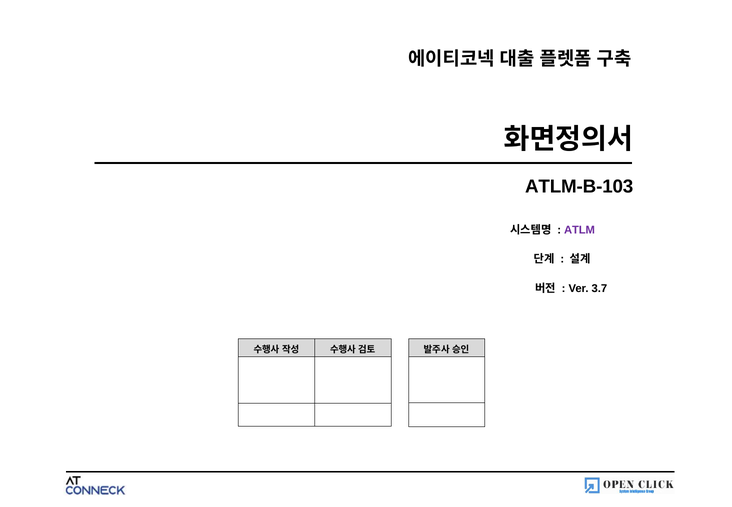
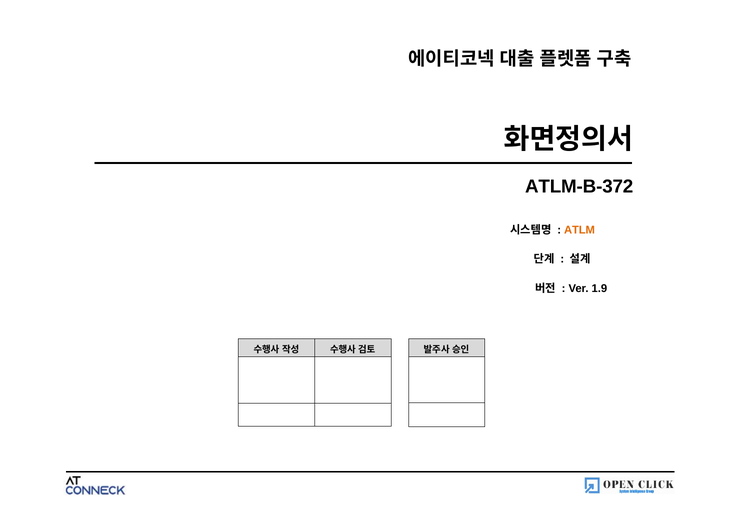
ATLM-B-103: ATLM-B-103 -> ATLM-B-372
ATLM colour: purple -> orange
3.7: 3.7 -> 1.9
